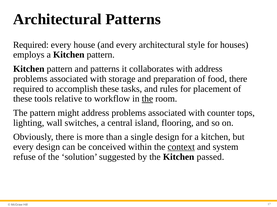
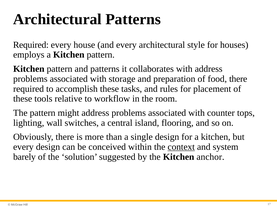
the at (147, 99) underline: present -> none
refuse: refuse -> barely
passed: passed -> anchor
